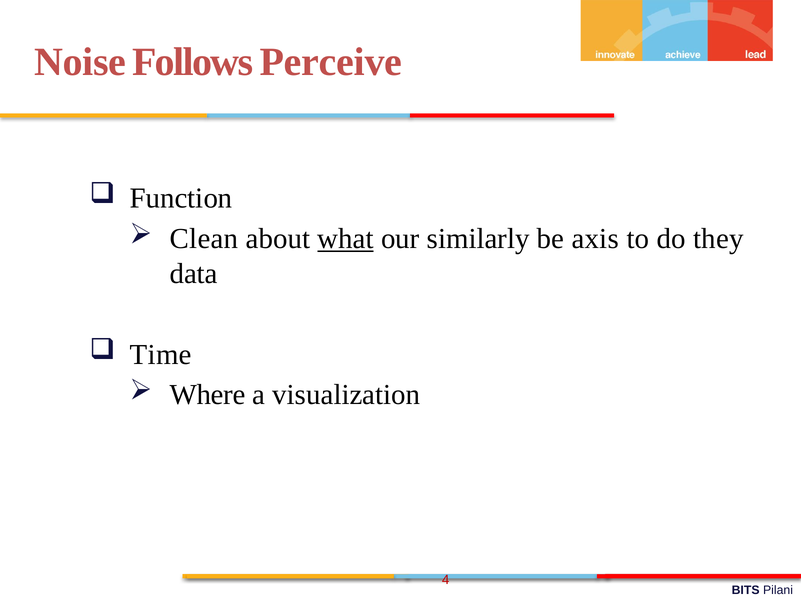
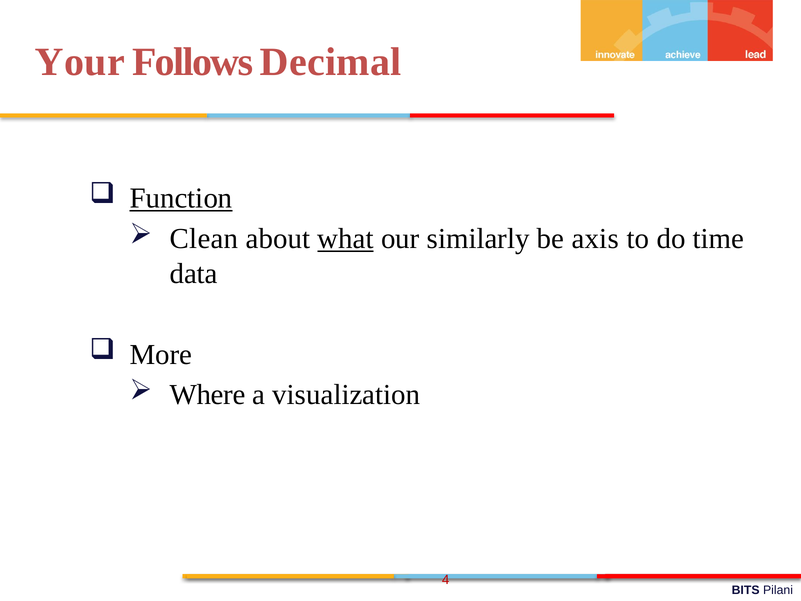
Noise: Noise -> Your
Perceive: Perceive -> Decimal
Function underline: none -> present
they: they -> time
Time: Time -> More
